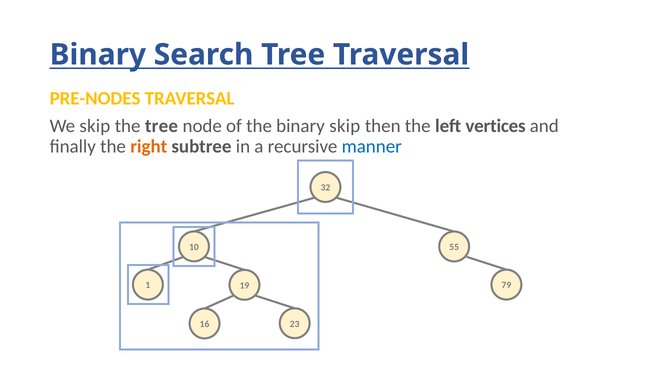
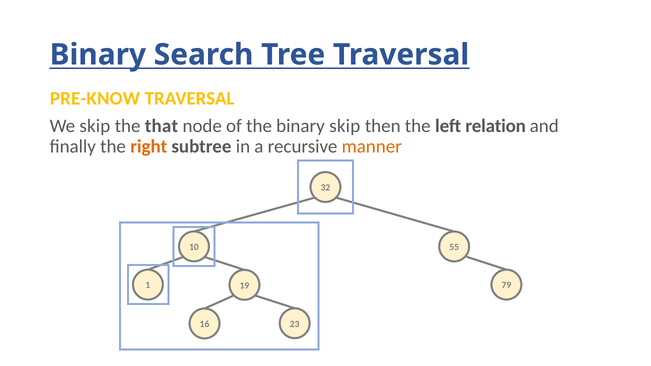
PRE-NODES: PRE-NODES -> PRE-KNOW
the tree: tree -> that
vertices: vertices -> relation
manner colour: blue -> orange
